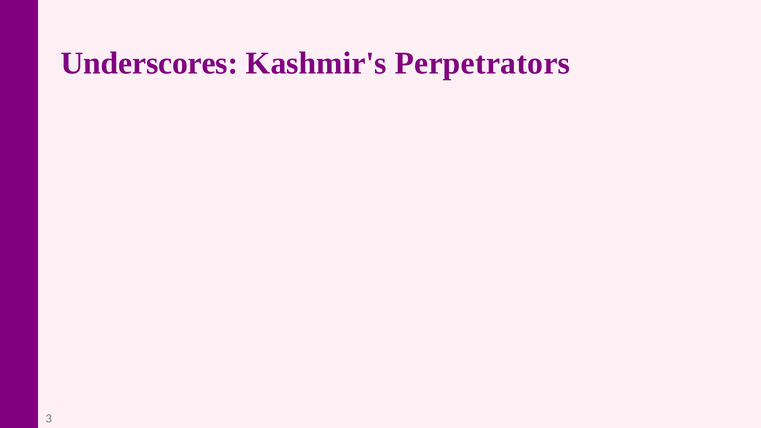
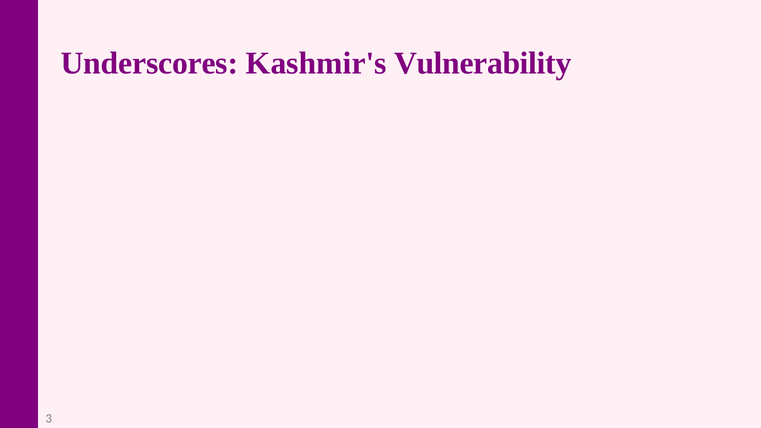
Perpetrators: Perpetrators -> Vulnerability
